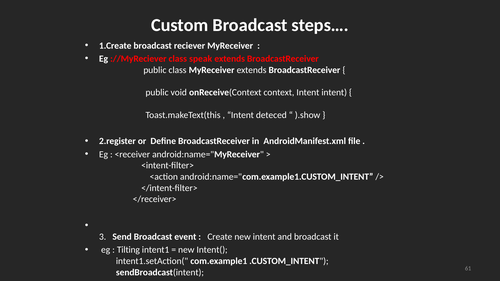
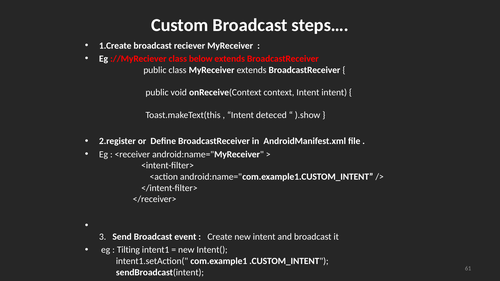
speak: speak -> below
